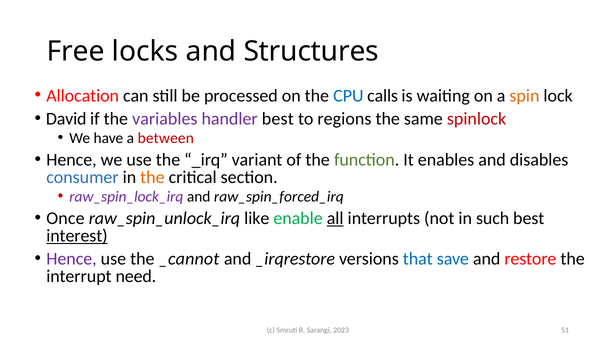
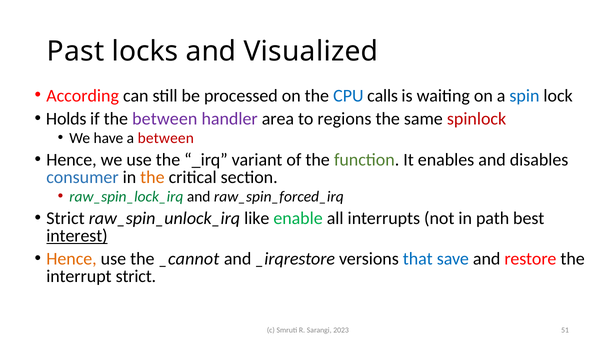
Free: Free -> Past
Structures: Structures -> Visualized
Allocation: Allocation -> According
spin colour: orange -> blue
David: David -> Holds
the variables: variables -> between
handler best: best -> area
raw_spin_lock_irq colour: purple -> green
Once at (65, 219): Once -> Strict
all underline: present -> none
such: such -> path
Hence at (71, 259) colour: purple -> orange
interrupt need: need -> strict
